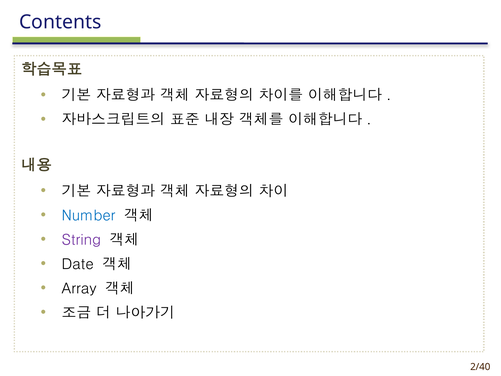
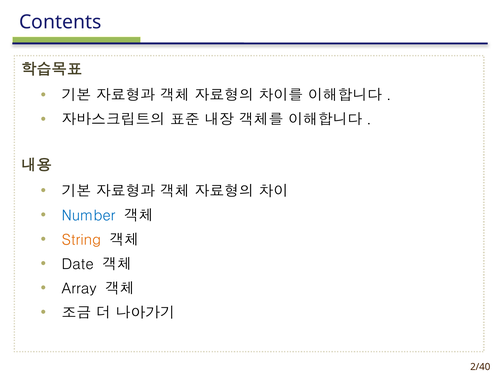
String colour: purple -> orange
